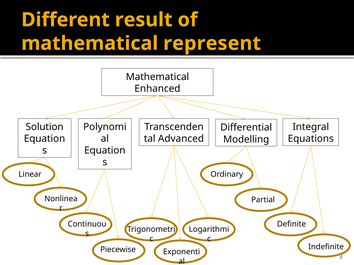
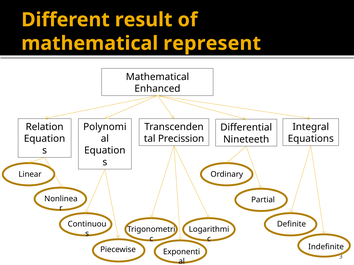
Solution: Solution -> Relation
Advanced: Advanced -> Precission
Modelling: Modelling -> Nineteeth
